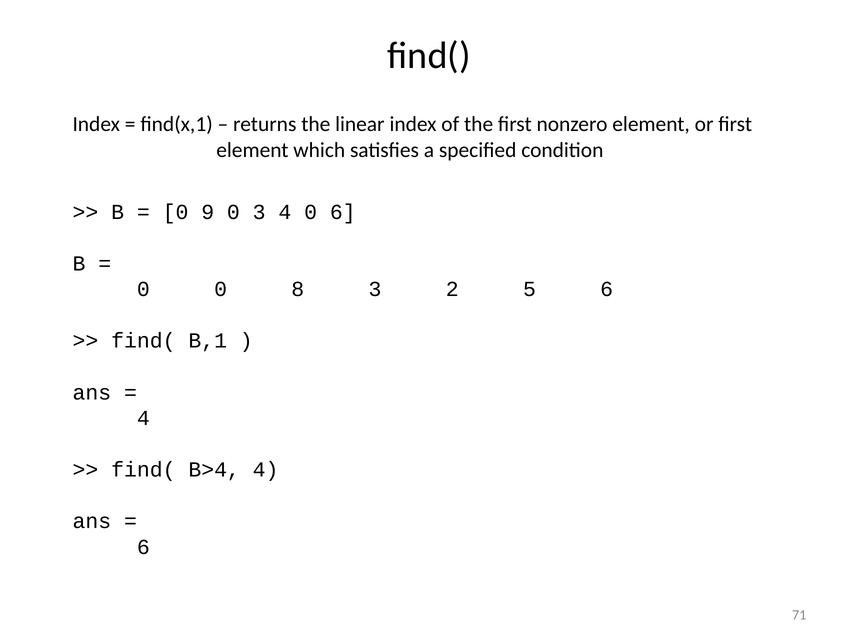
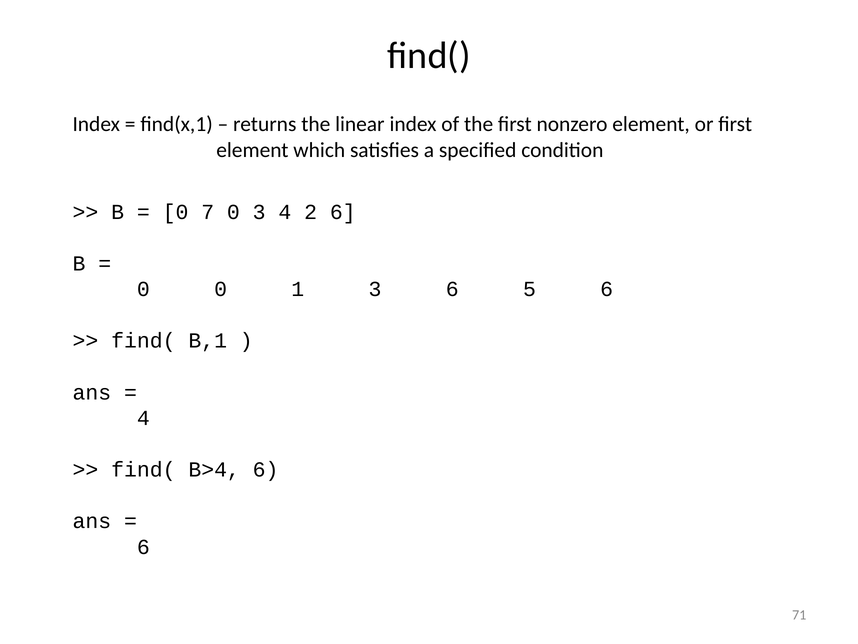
9: 9 -> 7
4 0: 0 -> 2
8: 8 -> 1
3 2: 2 -> 6
B>4 4: 4 -> 6
